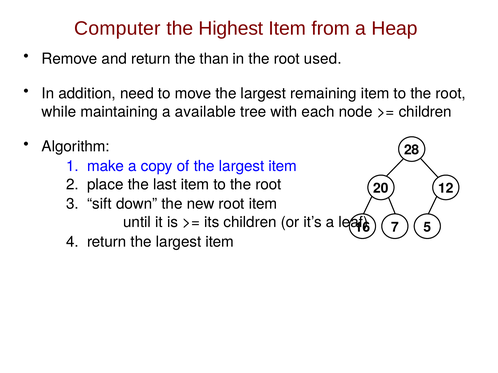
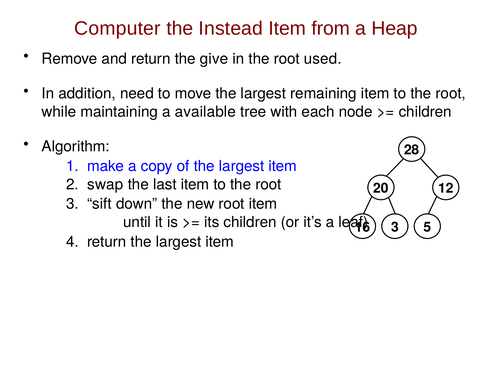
Highest: Highest -> Instead
than: than -> give
place: place -> swap
7 at (395, 227): 7 -> 3
